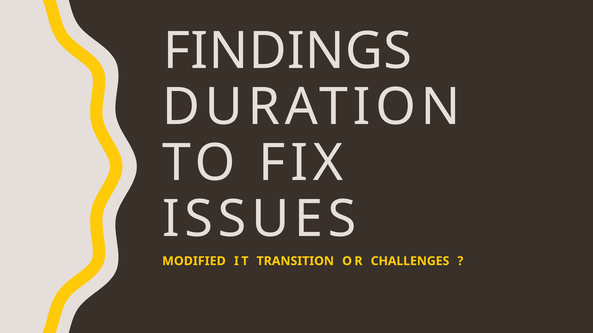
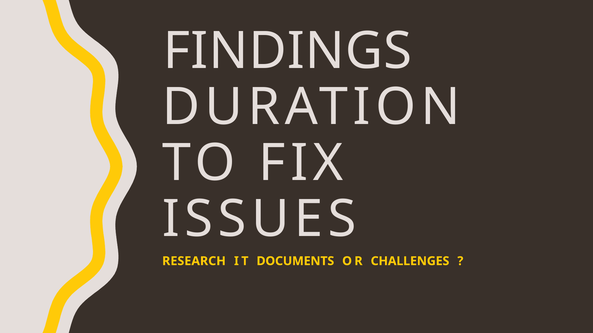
MODIFIED: MODIFIED -> RESEARCH
TRANSITION: TRANSITION -> DOCUMENTS
